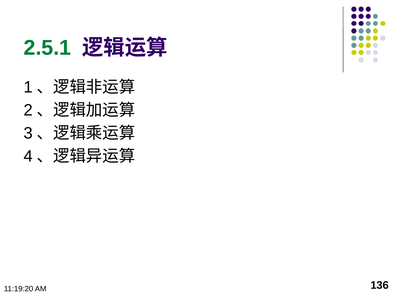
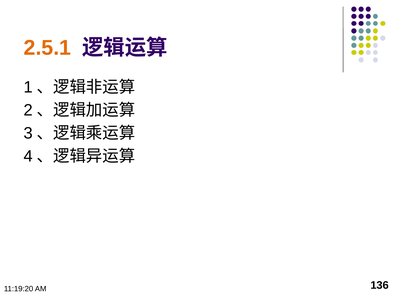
2.5.1 colour: green -> orange
